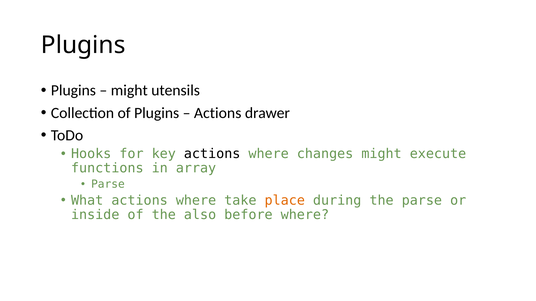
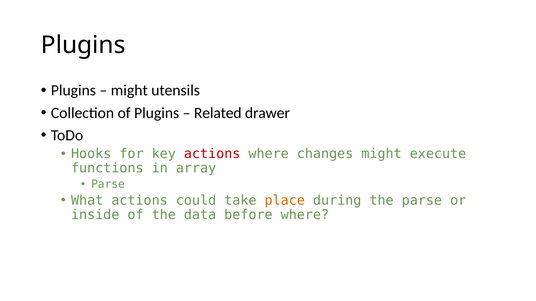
Actions at (218, 113): Actions -> Related
actions at (212, 154) colour: black -> red
What actions where: where -> could
also: also -> data
